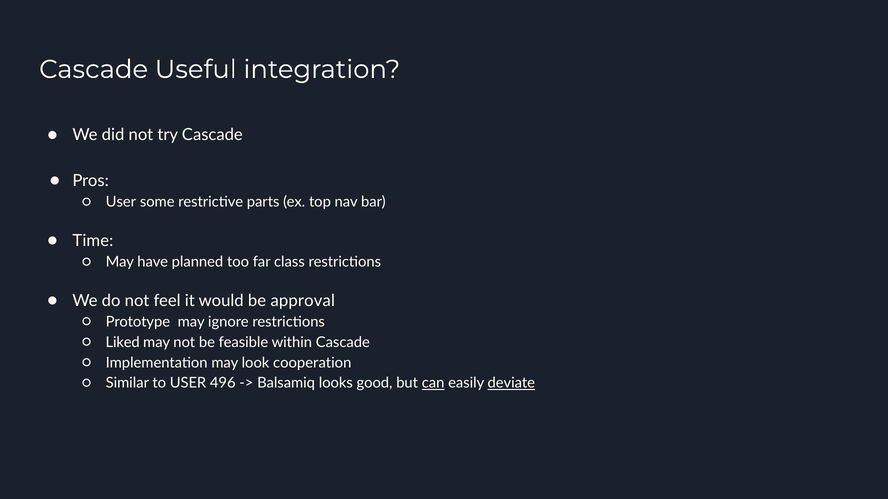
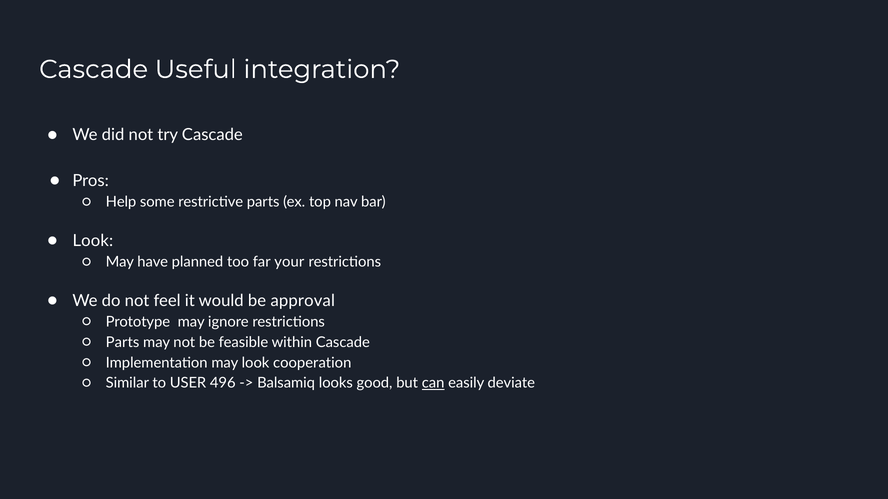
User at (121, 202): User -> Help
Time at (93, 241): Time -> Look
class: class -> your
Liked at (123, 343): Liked -> Parts
deviate underline: present -> none
